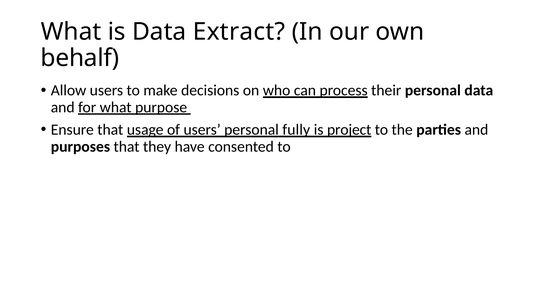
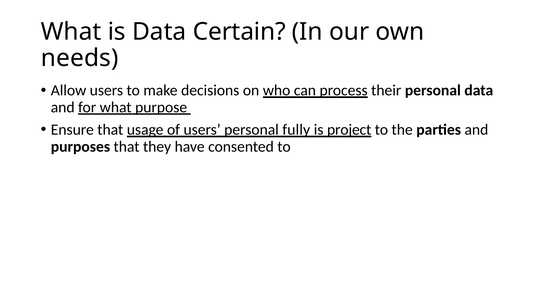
Extract: Extract -> Certain
behalf: behalf -> needs
